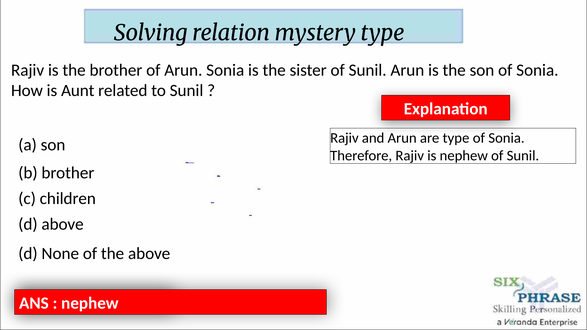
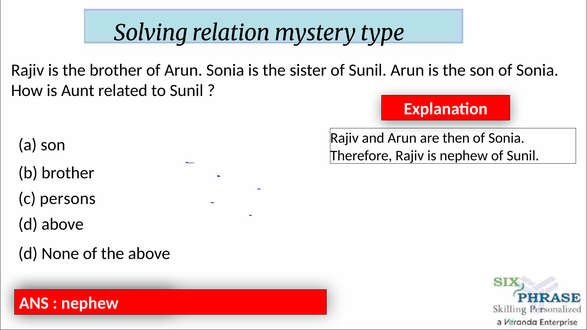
are type: type -> then
children: children -> persons
